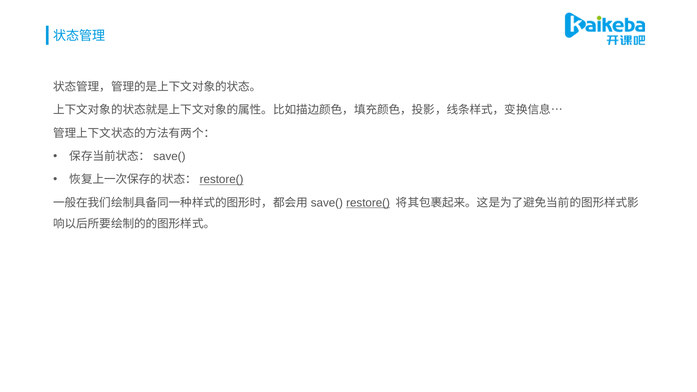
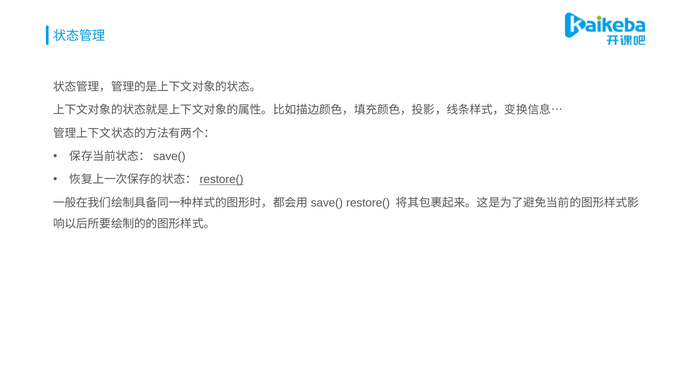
restore( at (368, 203) underline: present -> none
